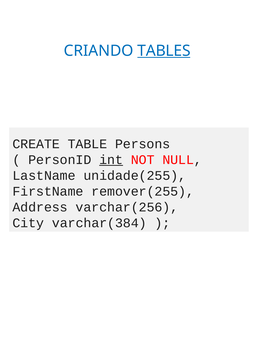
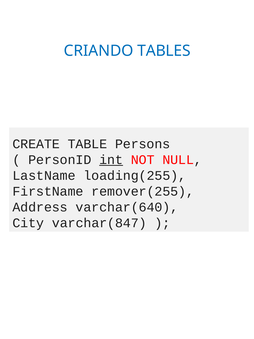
TABLES underline: present -> none
unidade(255: unidade(255 -> loading(255
varchar(256: varchar(256 -> varchar(640
varchar(384: varchar(384 -> varchar(847
